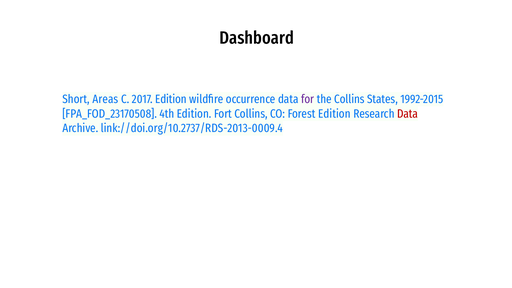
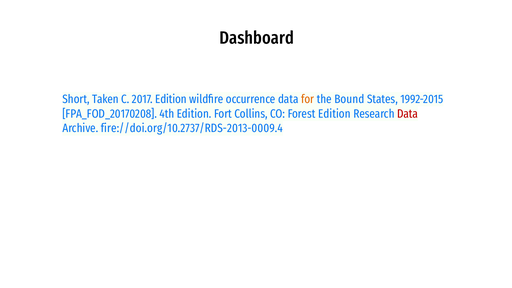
Areas: Areas -> Taken
for colour: purple -> orange
the Collins: Collins -> Bound
FPA_FOD_23170508: FPA_FOD_23170508 -> FPA_FOD_20170208
link://doi.org/10.2737/RDS-2013-0009.4: link://doi.org/10.2737/RDS-2013-0009.4 -> fire://doi.org/10.2737/RDS-2013-0009.4
